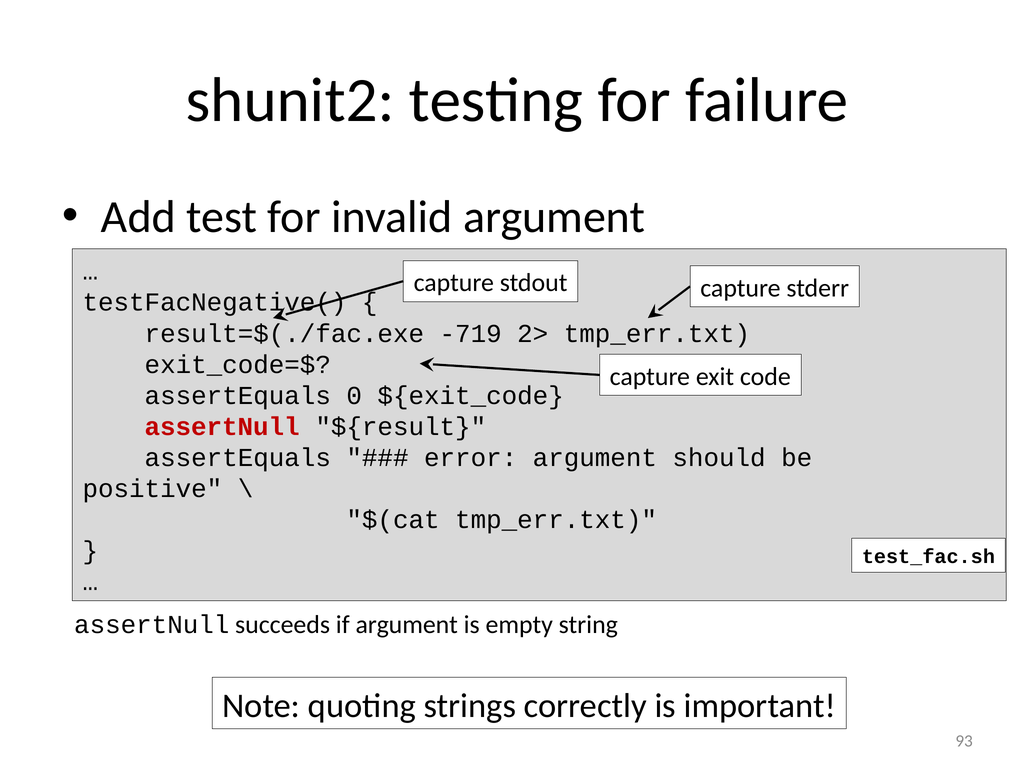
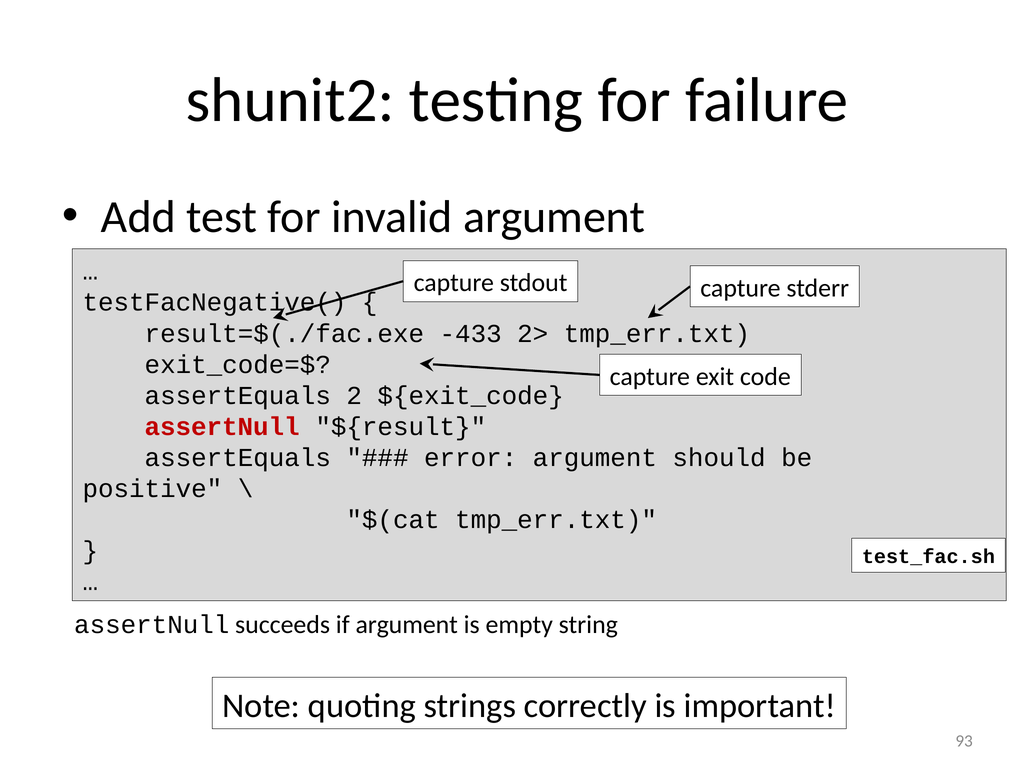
-719: -719 -> -433
0: 0 -> 2
